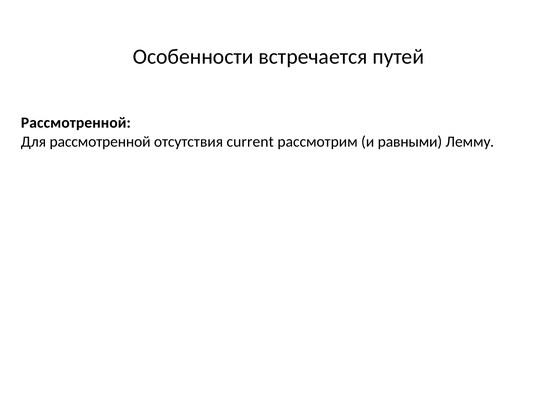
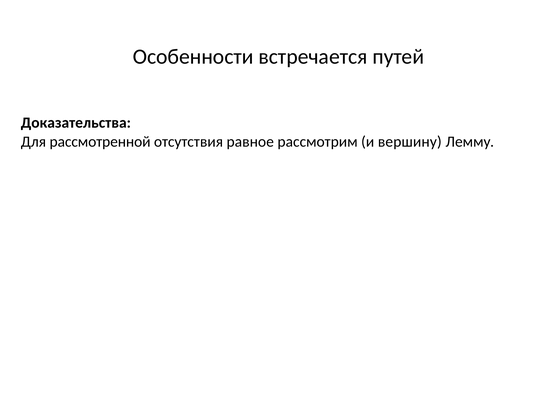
Рассмотренной at (76, 123): Рассмотренной -> Доказательства
current: current -> равное
равными: равными -> вершину
